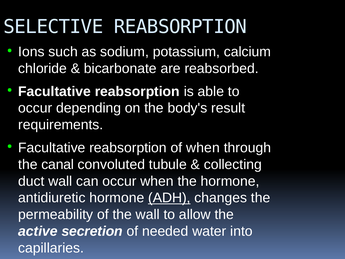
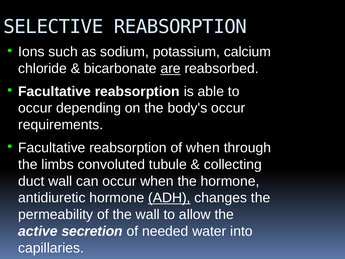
are underline: none -> present
body's result: result -> occur
canal: canal -> limbs
